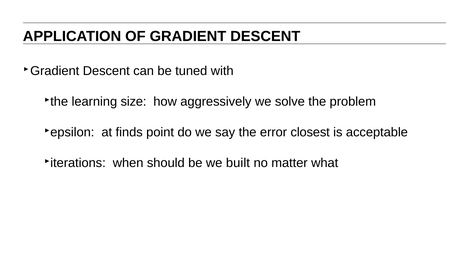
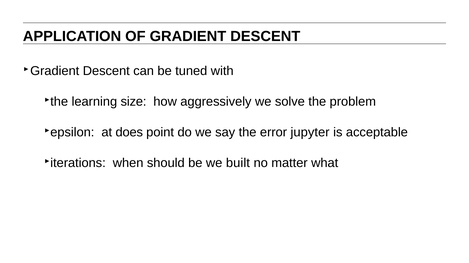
finds: finds -> does
closest: closest -> jupyter
